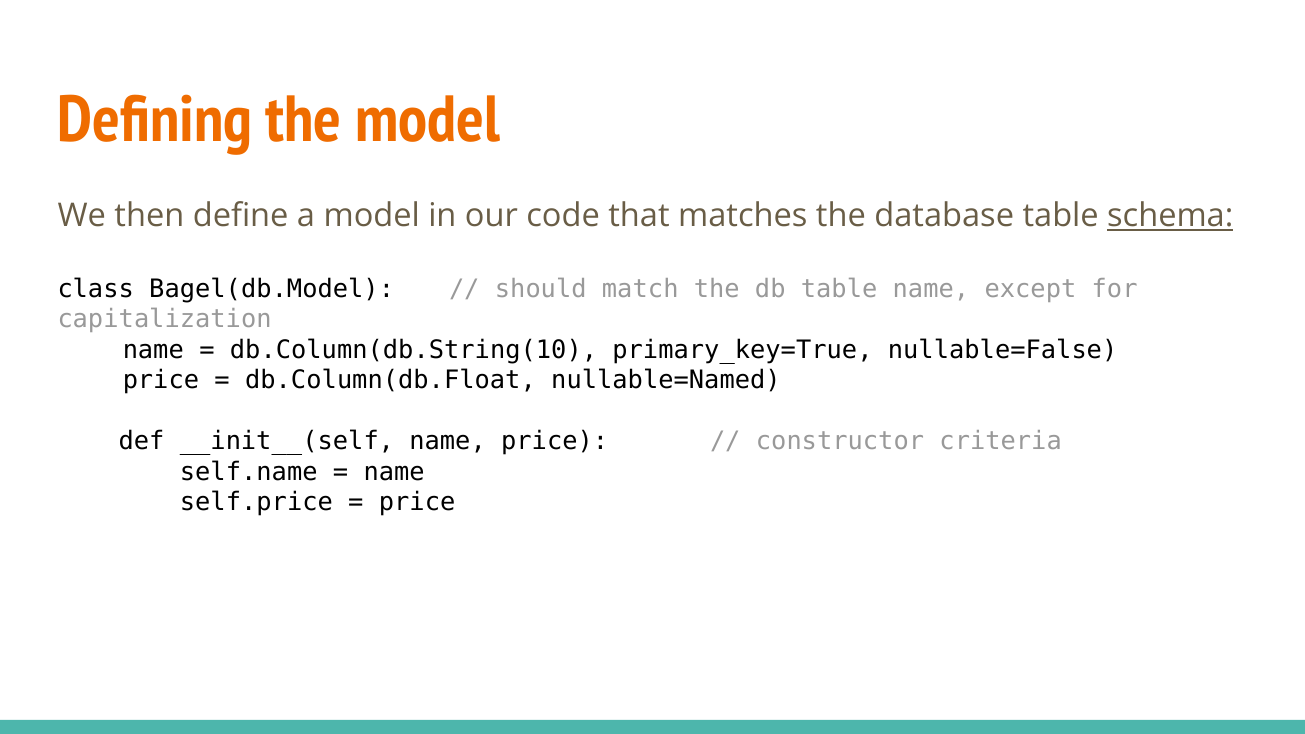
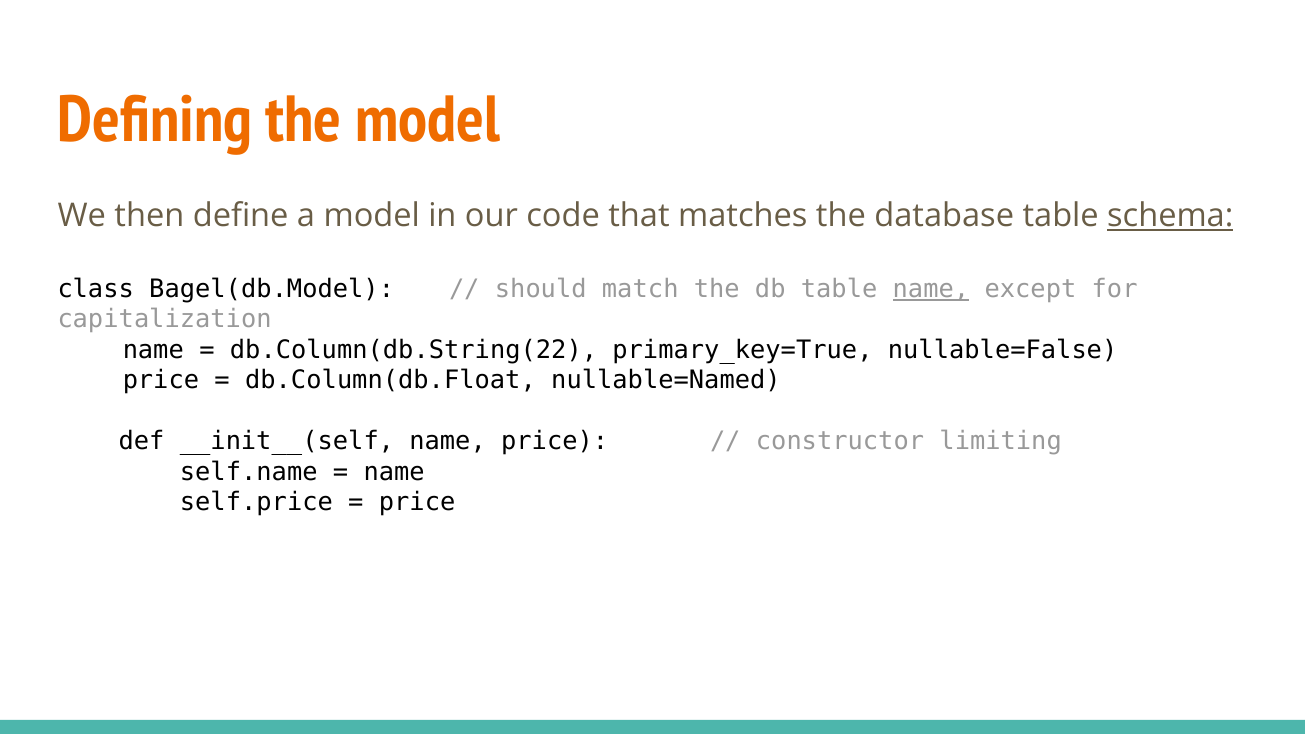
name at (931, 289) underline: none -> present
db.Column(db.String(10: db.Column(db.String(10 -> db.Column(db.String(22
criteria: criteria -> limiting
